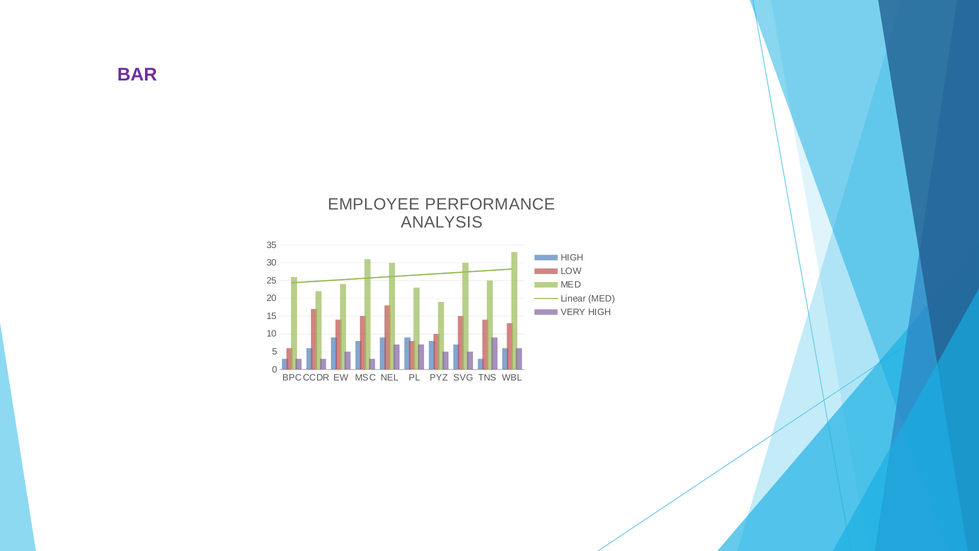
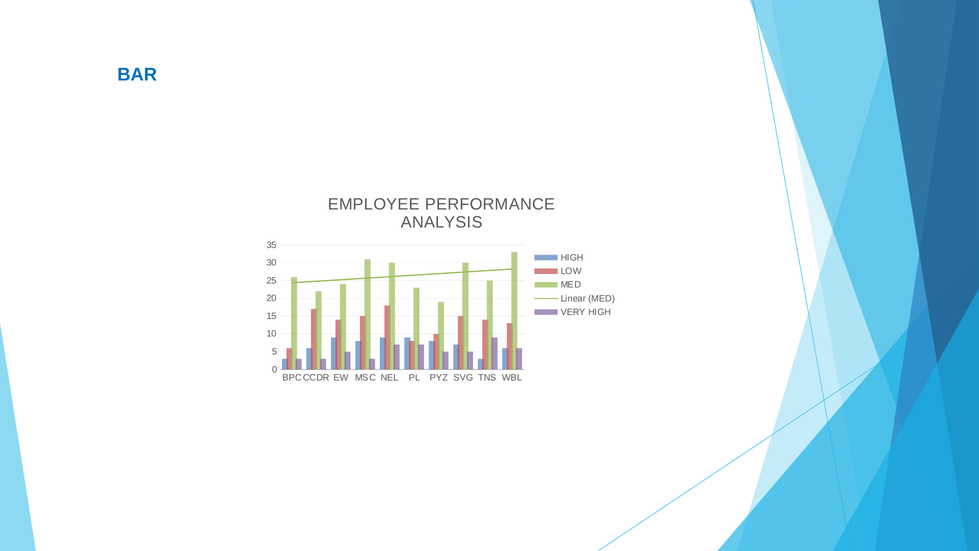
BAR colour: purple -> blue
